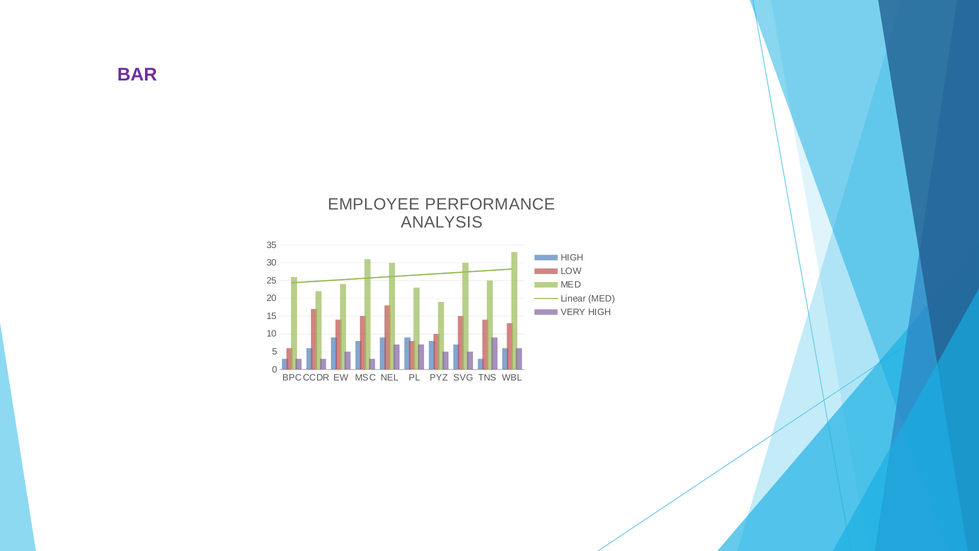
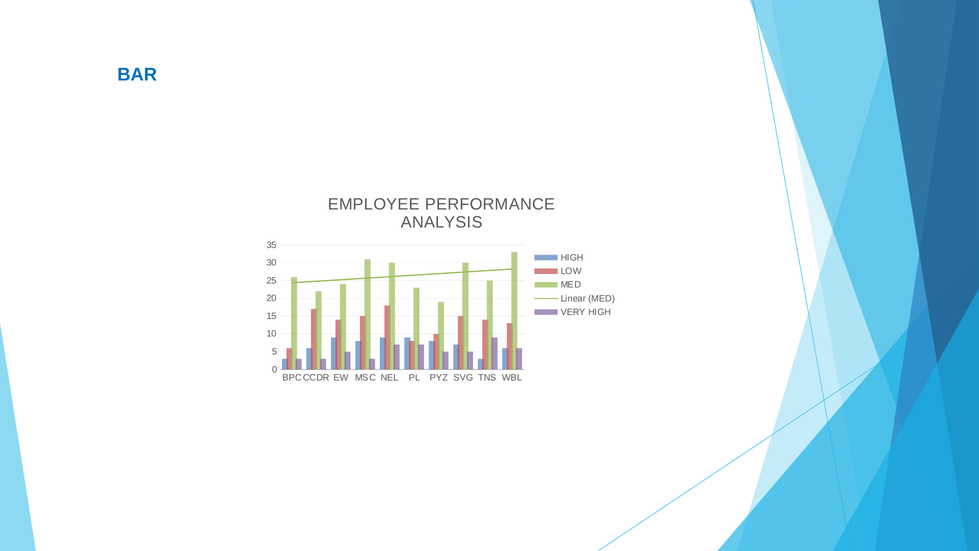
BAR colour: purple -> blue
